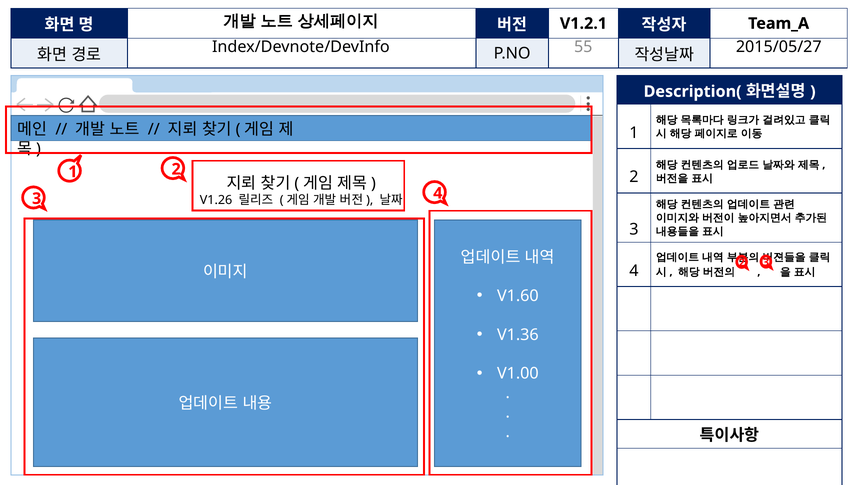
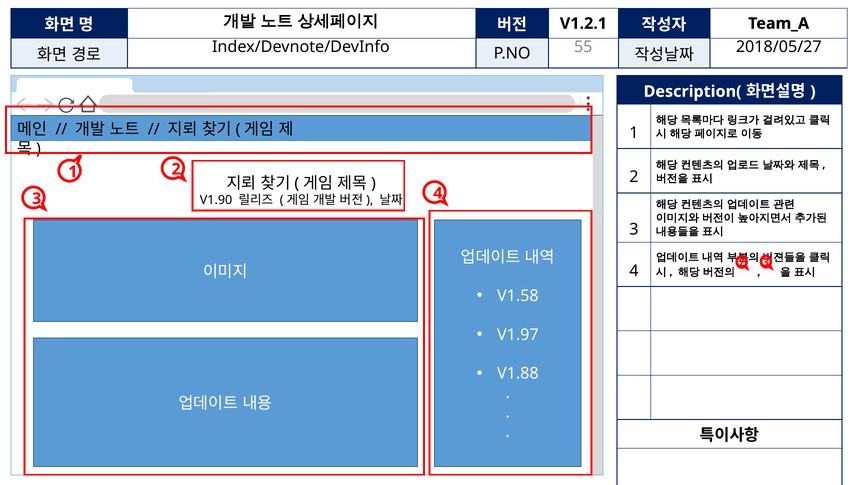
2015/05/27: 2015/05/27 -> 2018/05/27
V1.26: V1.26 -> V1.90
V1.60: V1.60 -> V1.58
V1.36: V1.36 -> V1.97
V1.00: V1.00 -> V1.88
